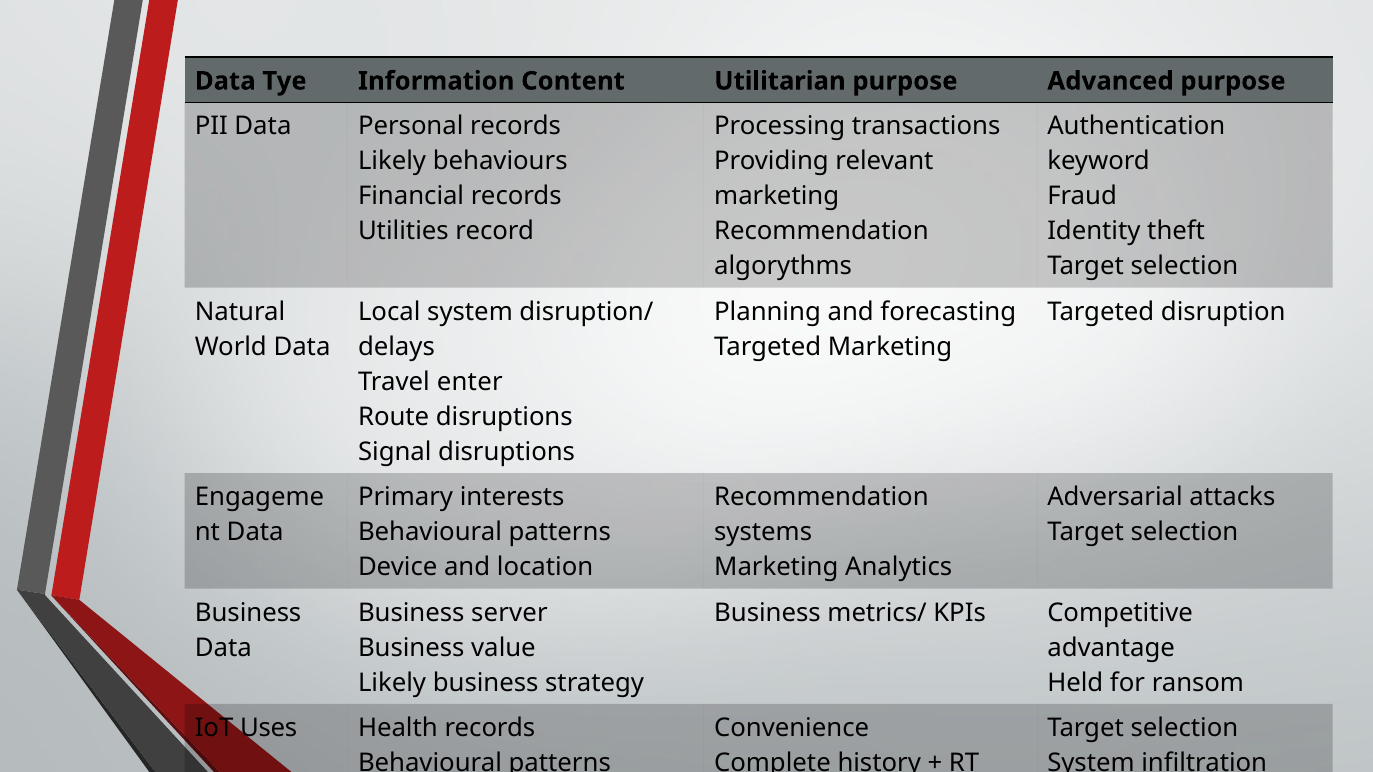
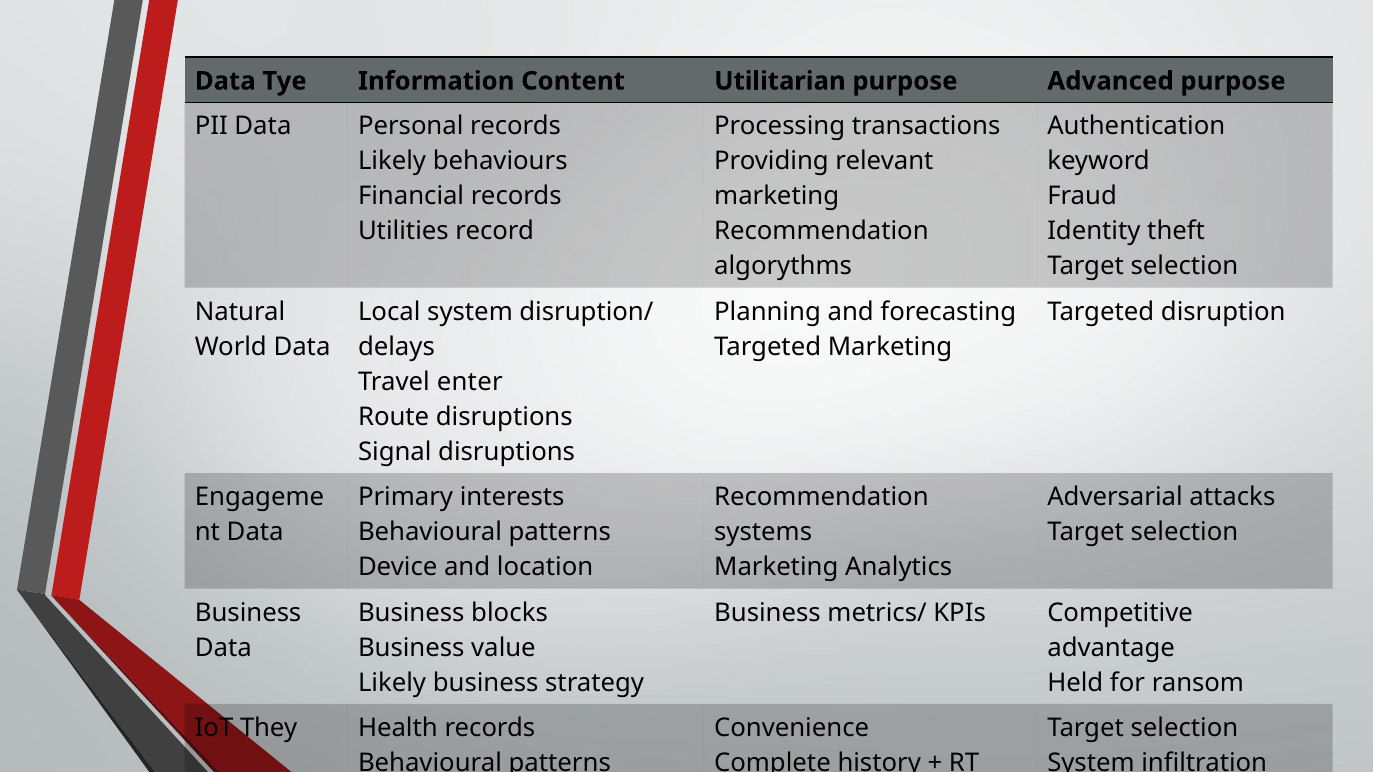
server: server -> blocks
Uses: Uses -> They
